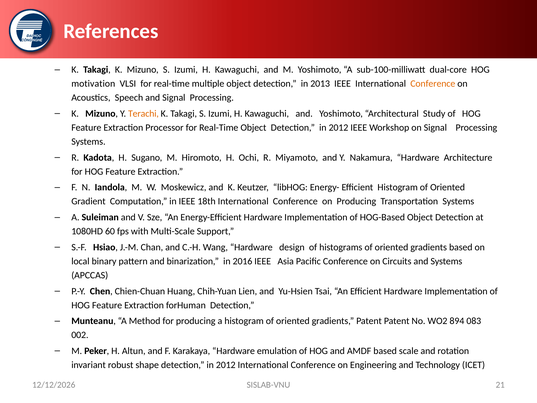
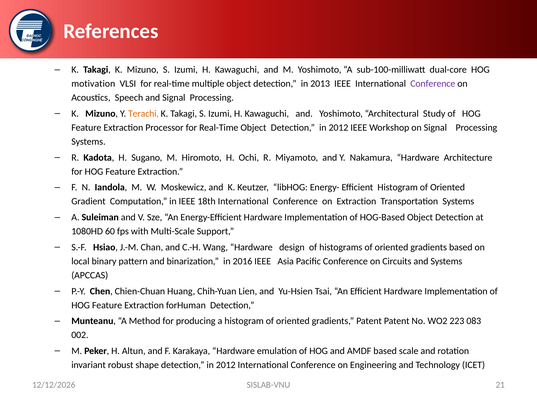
Conference at (433, 84) colour: orange -> purple
on Producing: Producing -> Extraction
894: 894 -> 223
